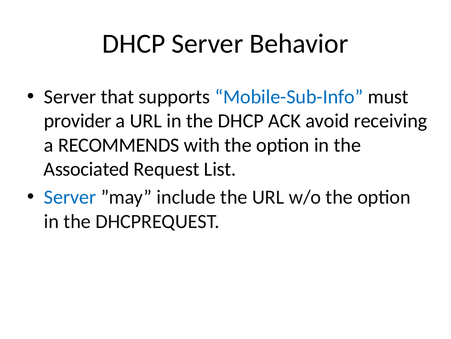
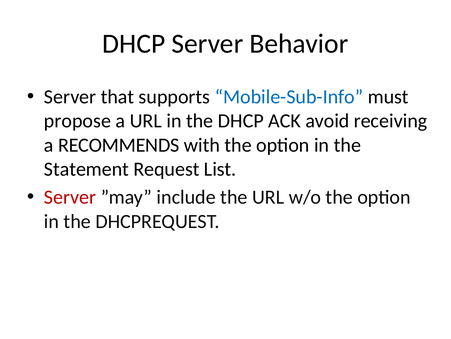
provider: provider -> propose
Associated: Associated -> Statement
Server at (70, 197) colour: blue -> red
